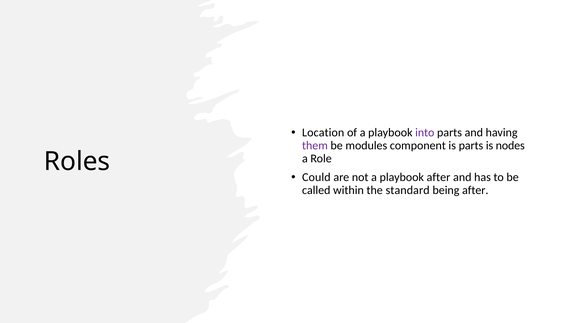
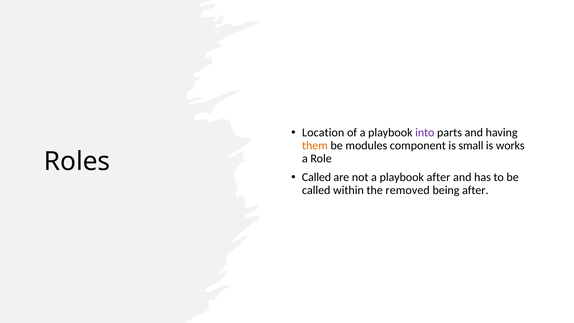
them colour: purple -> orange
is parts: parts -> small
nodes: nodes -> works
Could at (316, 177): Could -> Called
standard: standard -> removed
